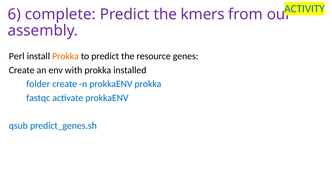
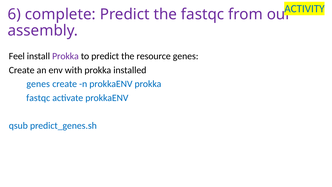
the kmers: kmers -> fastqc
Perl: Perl -> Feel
Prokka at (65, 56) colour: orange -> purple
folder at (38, 84): folder -> genes
